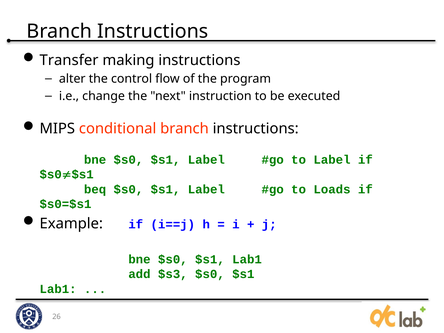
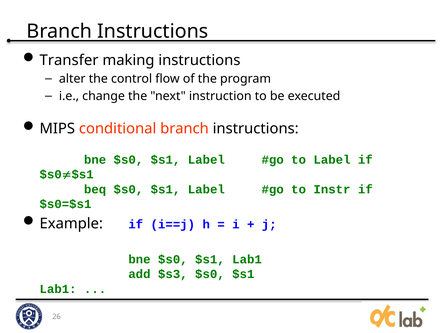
Loads: Loads -> Instr
